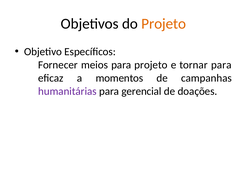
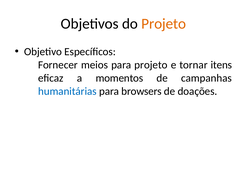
tornar para: para -> itens
humanitárias colour: purple -> blue
gerencial: gerencial -> browsers
